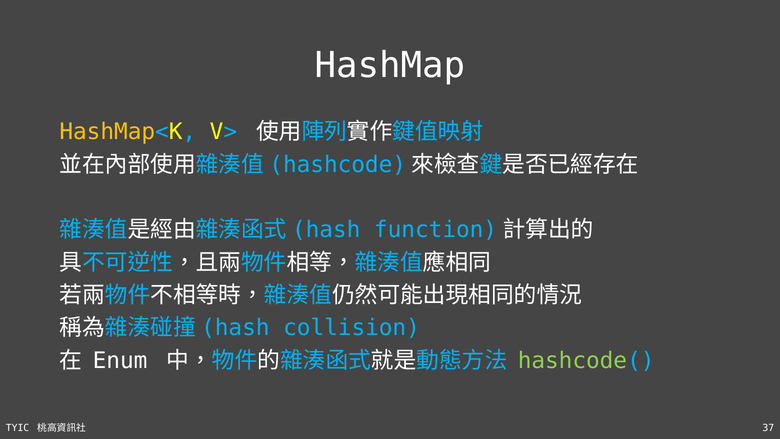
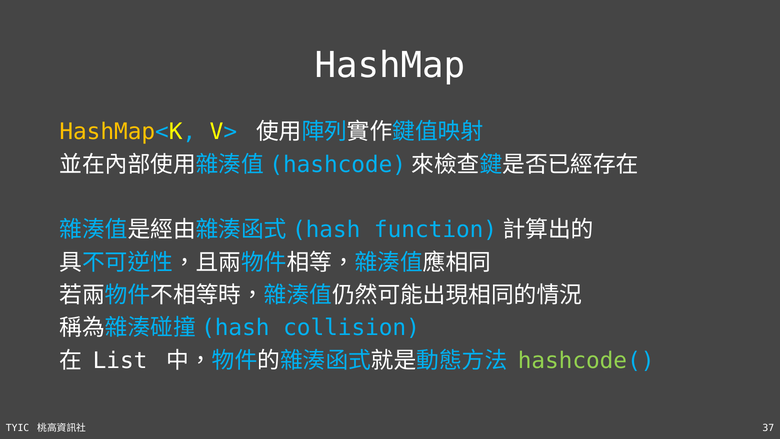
Enum: Enum -> List
